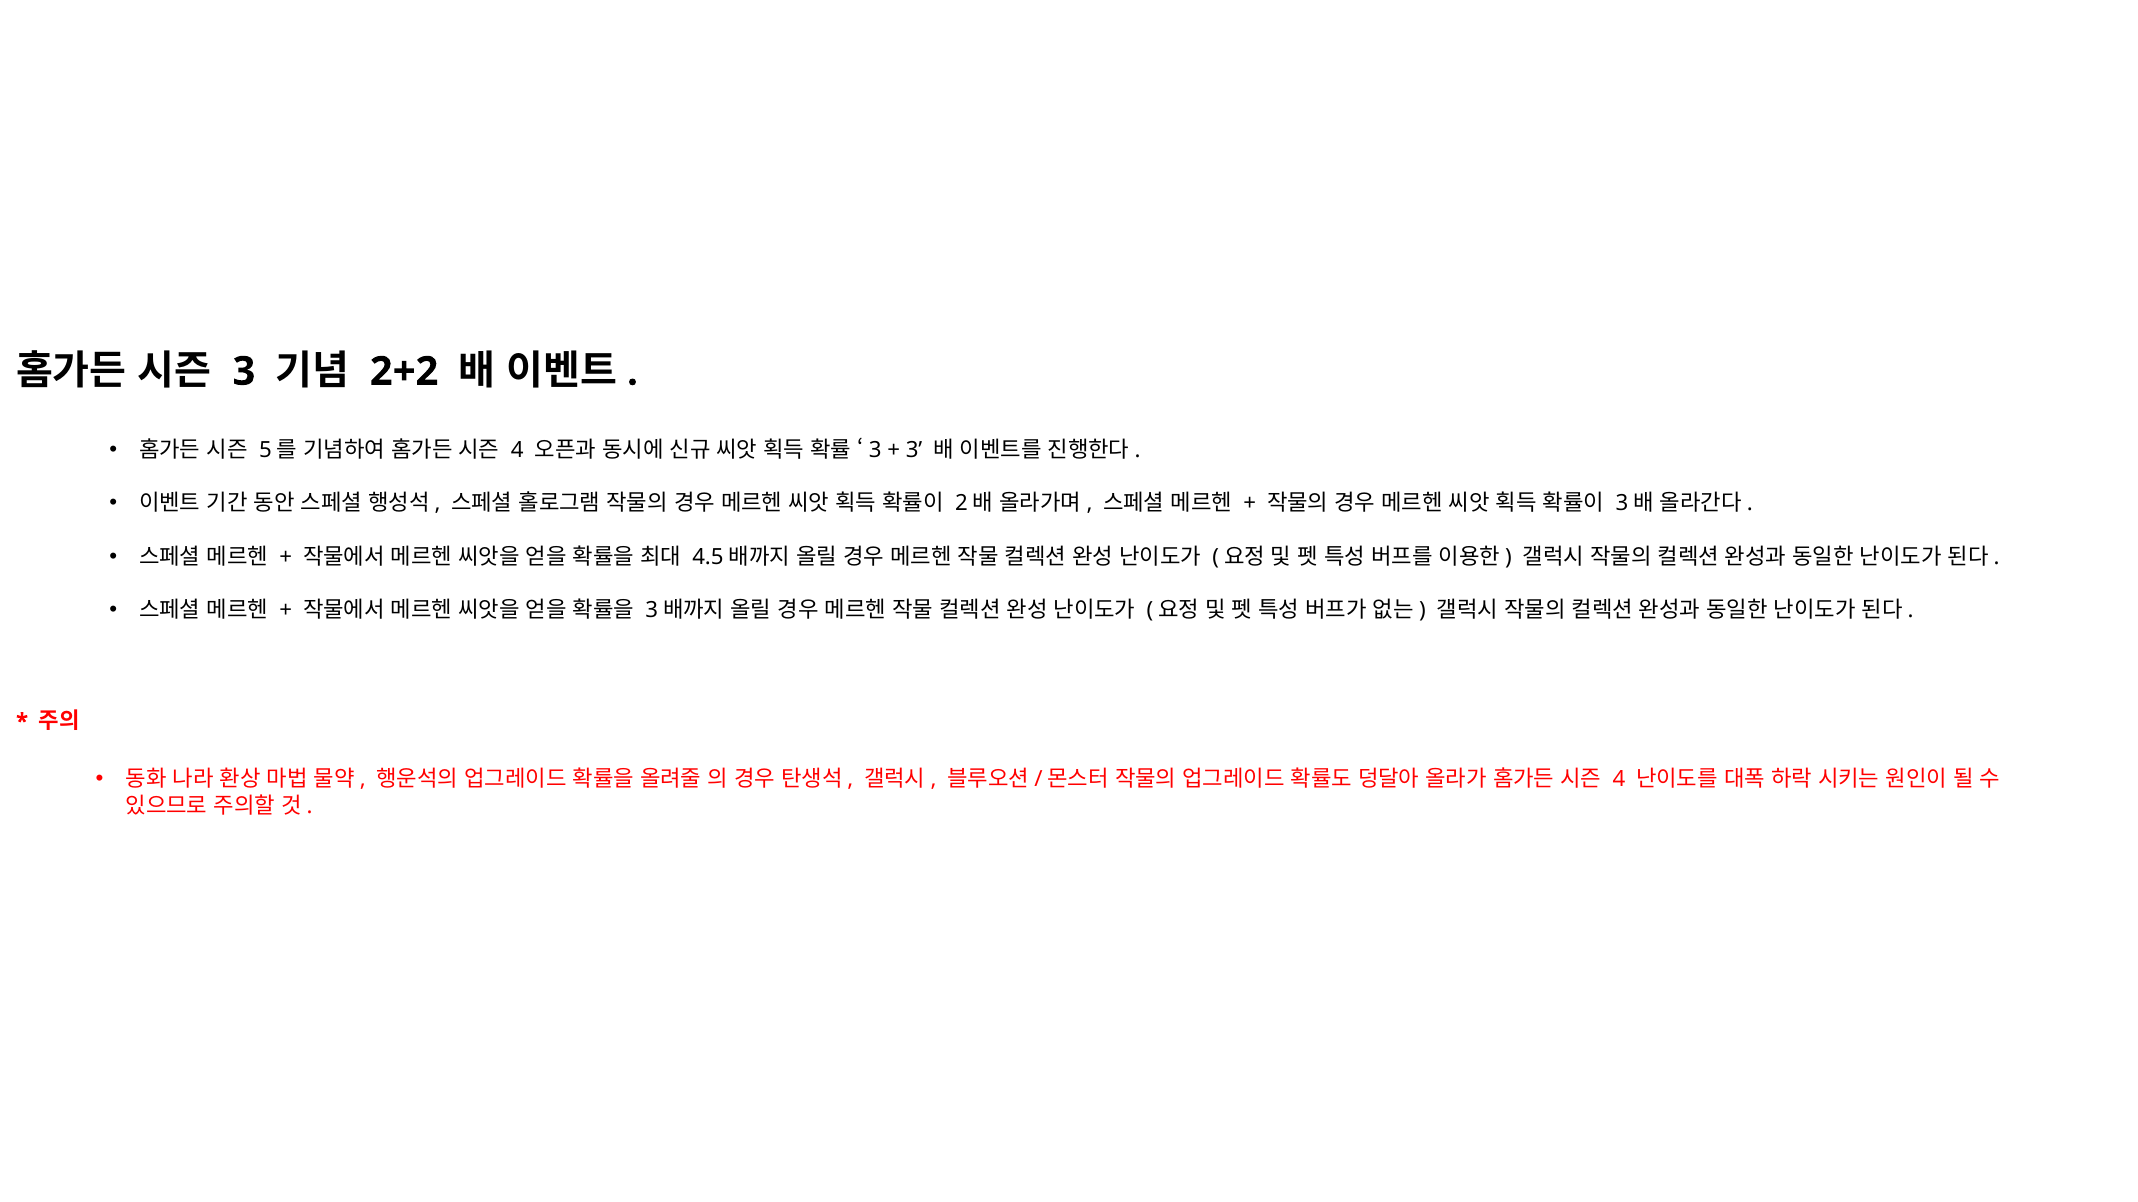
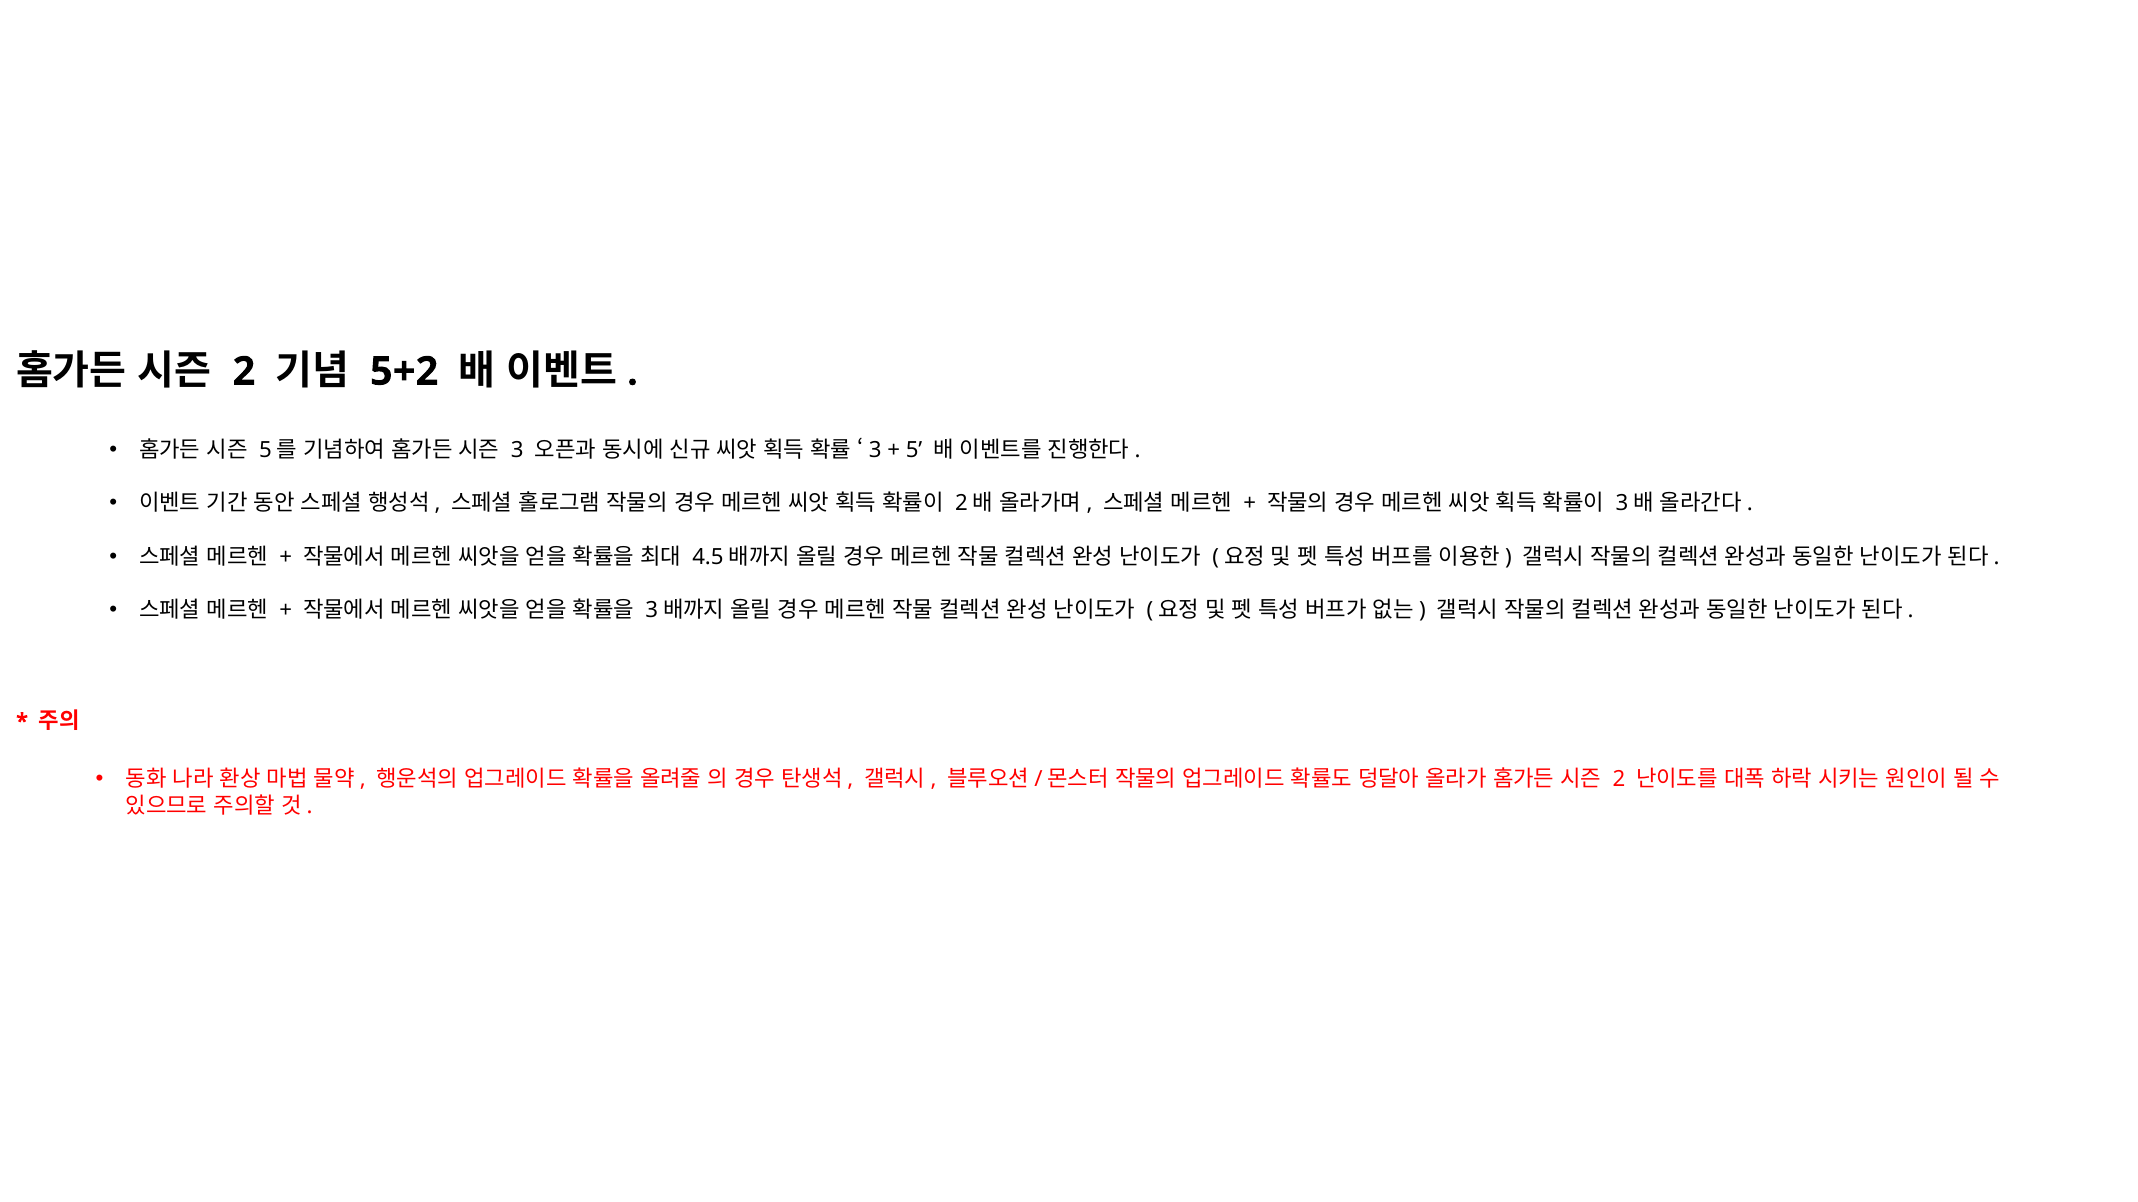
3 at (244, 372): 3 -> 2
2+2: 2+2 -> 5+2
4 at (517, 450): 4 -> 3
3 at (914, 450): 3 -> 5
4 at (1619, 779): 4 -> 2
